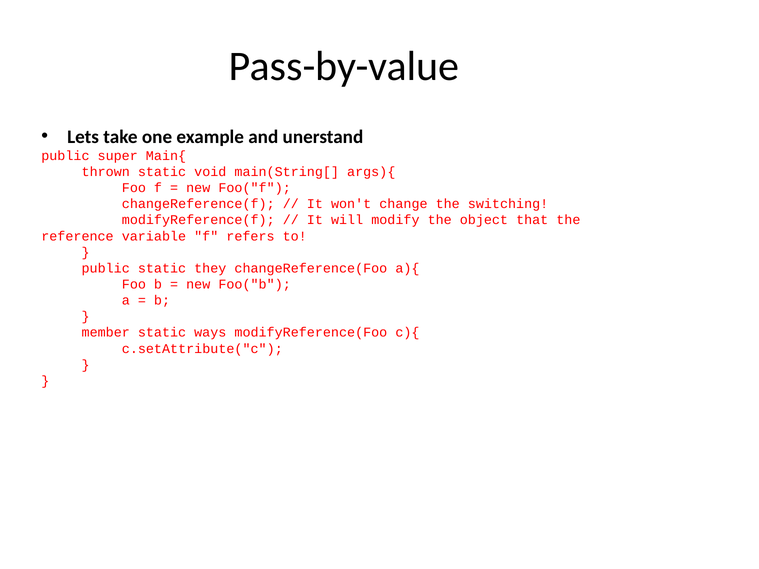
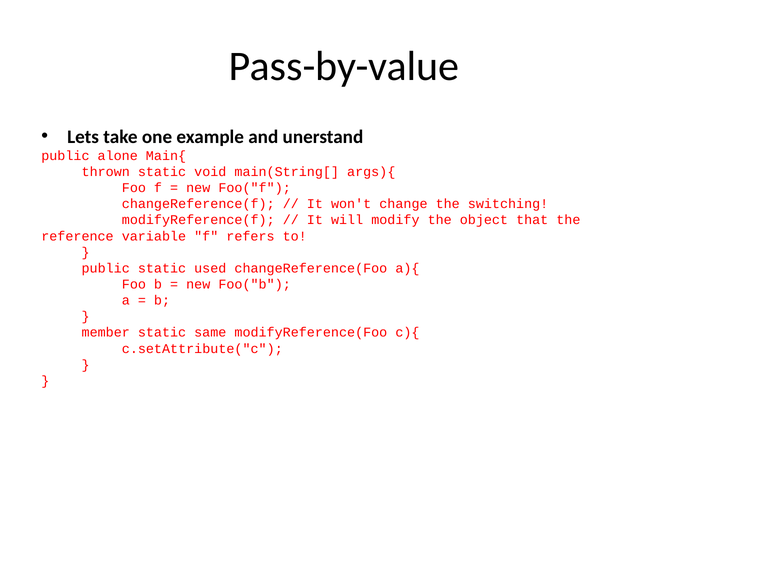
super: super -> alone
they: they -> used
ways: ways -> same
